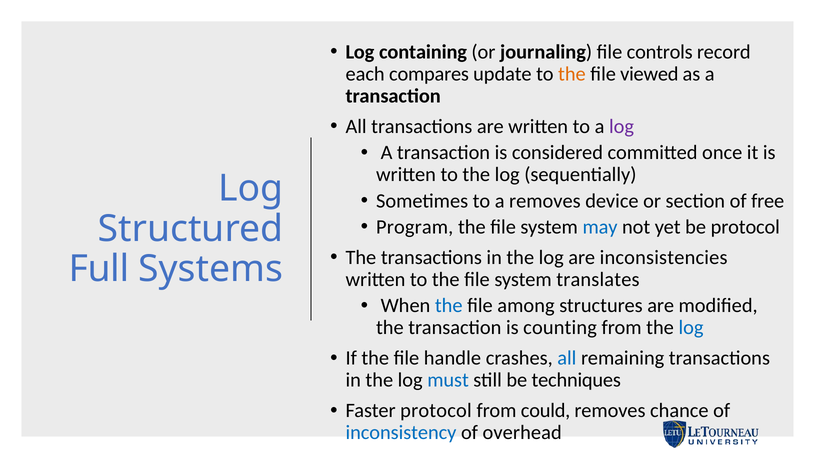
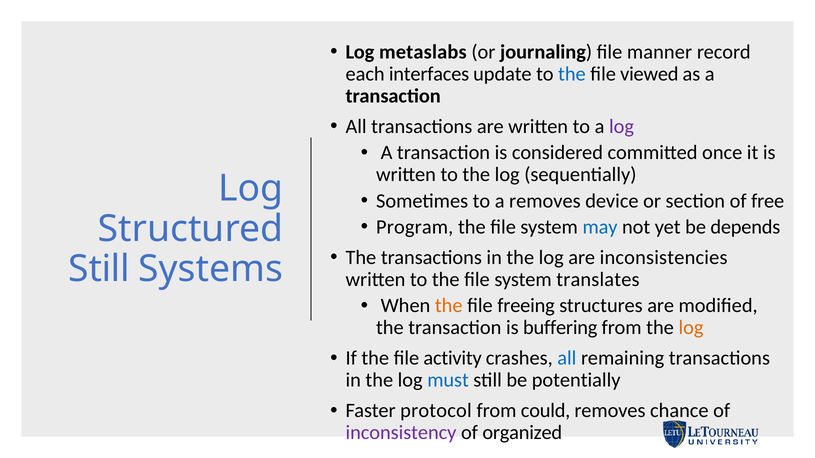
containing: containing -> metaslabs
controls: controls -> manner
compares: compares -> interfaces
the at (572, 74) colour: orange -> blue
be protocol: protocol -> depends
Full at (99, 269): Full -> Still
the at (449, 306) colour: blue -> orange
among: among -> freeing
counting: counting -> buffering
log at (691, 328) colour: blue -> orange
handle: handle -> activity
techniques: techniques -> potentially
inconsistency colour: blue -> purple
overhead: overhead -> organized
